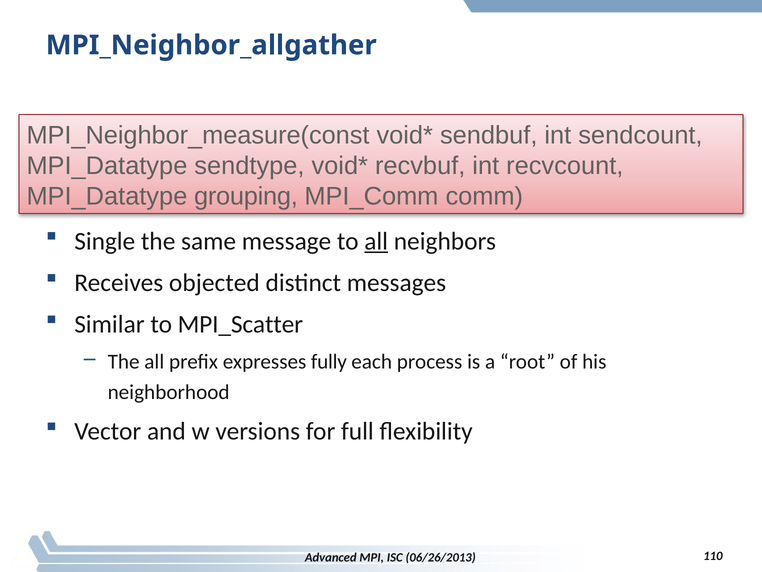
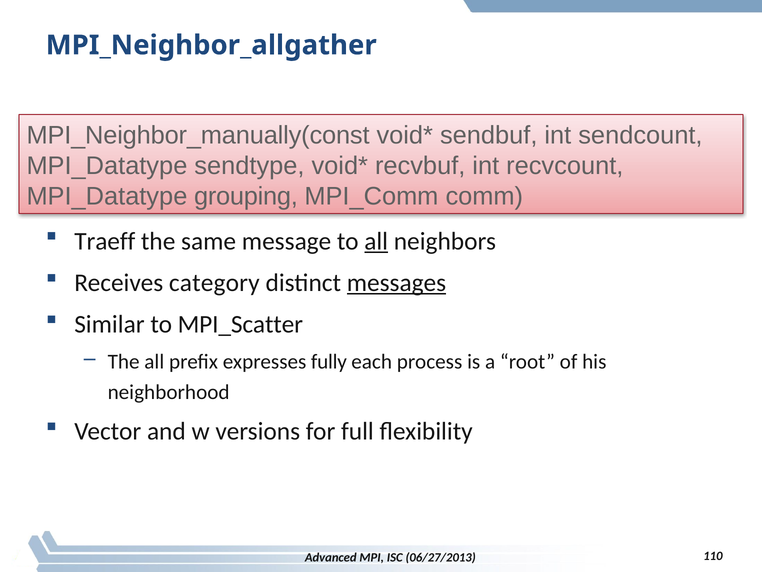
MPI_Neighbor_measure(const: MPI_Neighbor_measure(const -> MPI_Neighbor_manually(const
Single: Single -> Traeff
objected: objected -> category
messages underline: none -> present
06/26/2013: 06/26/2013 -> 06/27/2013
